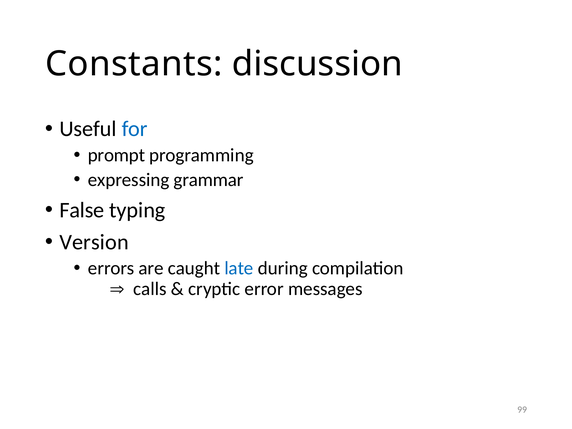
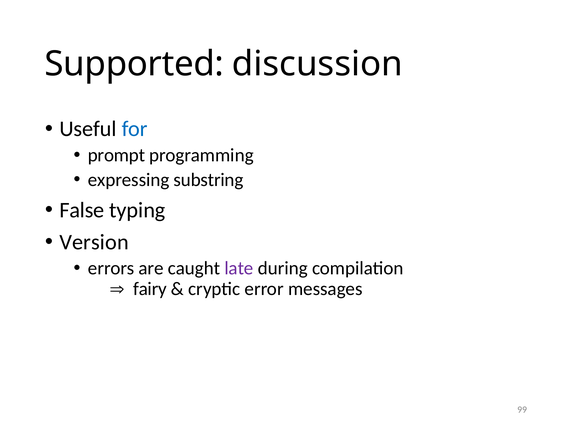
Constants: Constants -> Supported
grammar: grammar -> substring
late colour: blue -> purple
calls: calls -> fairy
